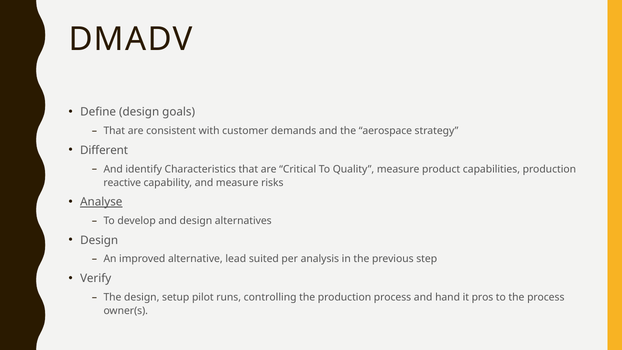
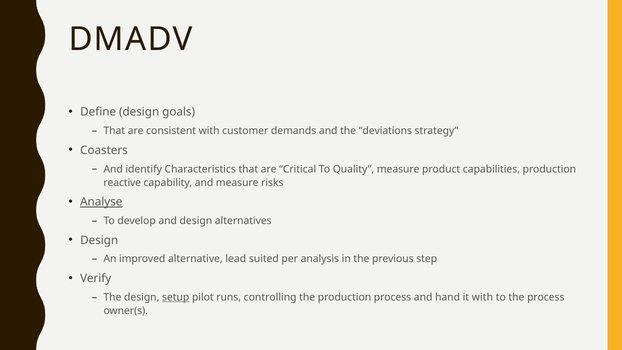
aerospace: aerospace -> deviations
Different: Different -> Coasters
setup underline: none -> present
it pros: pros -> with
